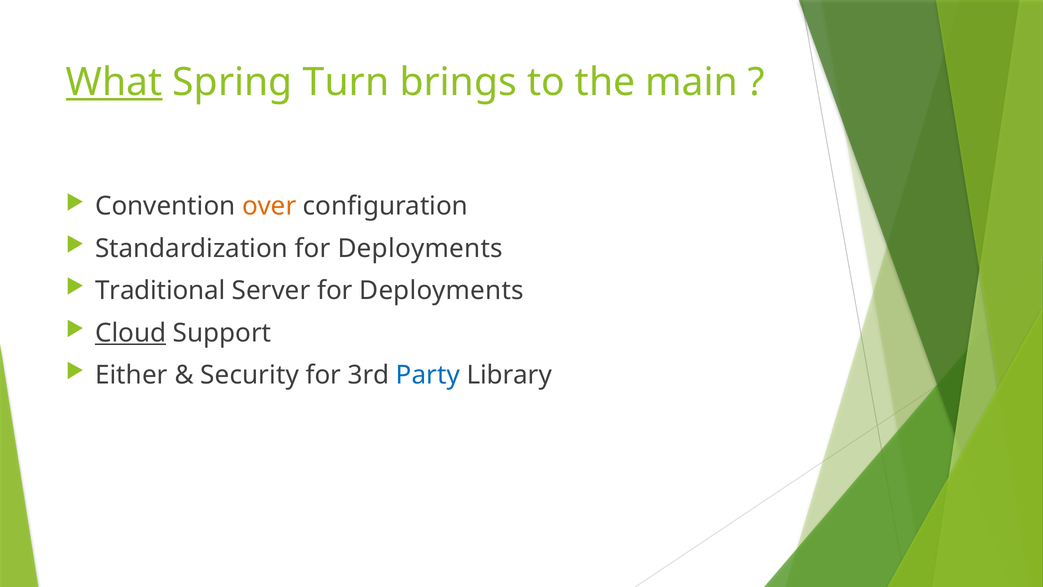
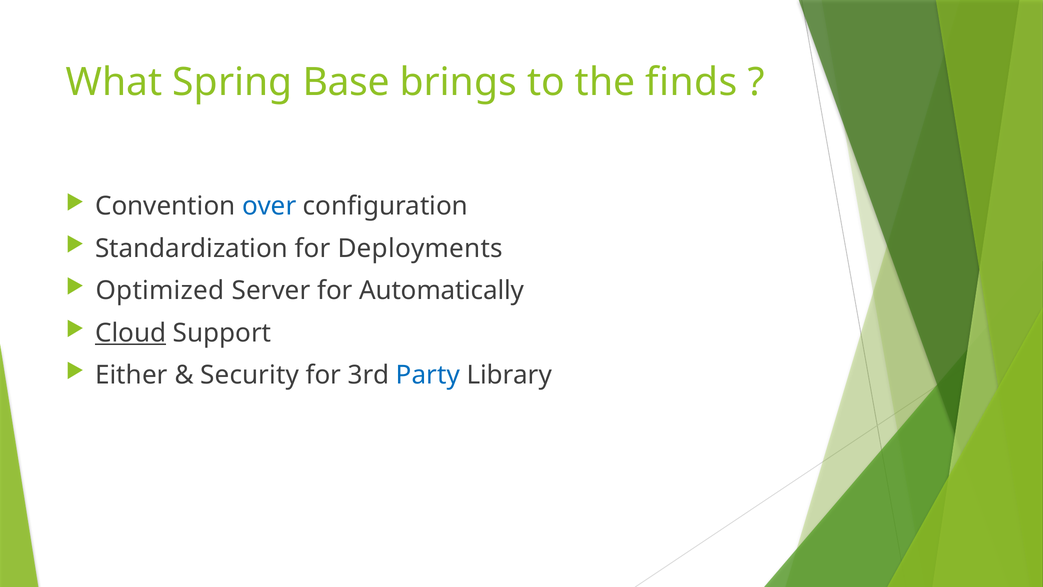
What underline: present -> none
Turn: Turn -> Base
main: main -> finds
over colour: orange -> blue
Traditional: Traditional -> Optimized
Server for Deployments: Deployments -> Automatically
